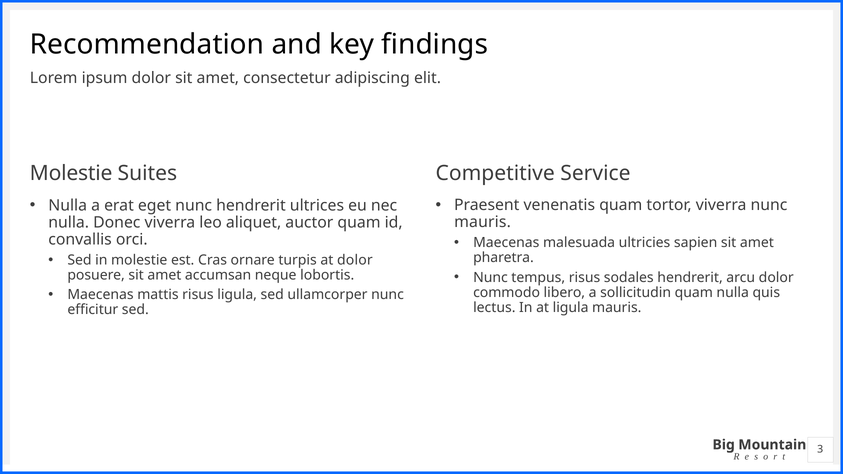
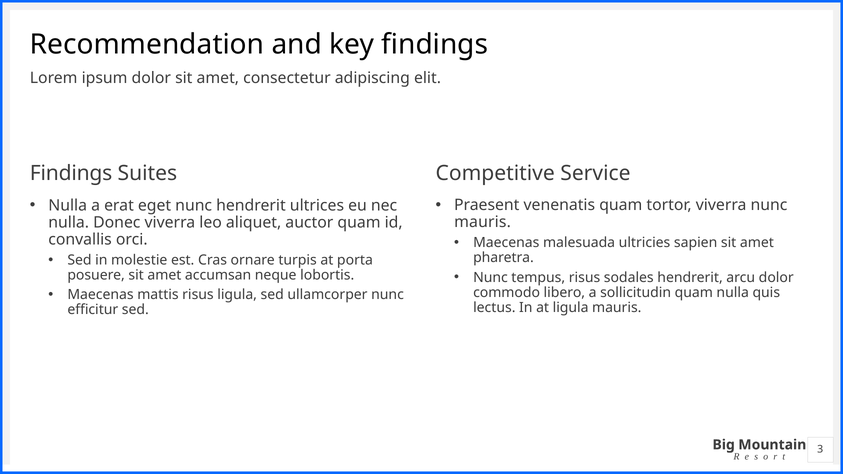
Molestie at (71, 173): Molestie -> Findings
at dolor: dolor -> porta
